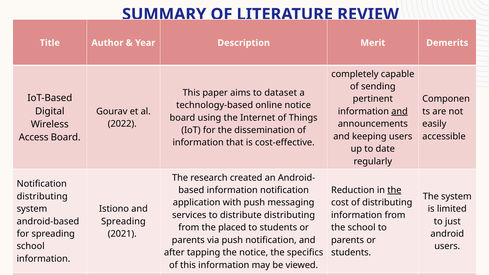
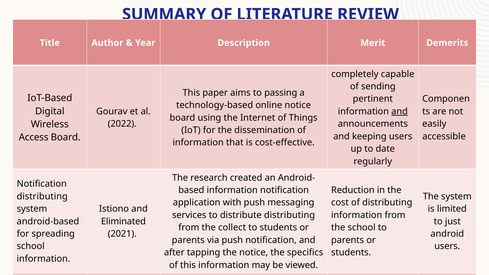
dataset: dataset -> passing
the at (394, 190) underline: present -> none
Spreading at (123, 221): Spreading -> Eliminated
placed: placed -> collect
